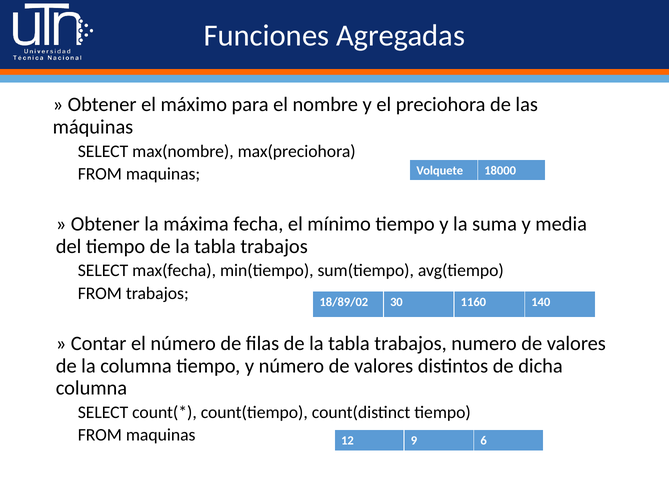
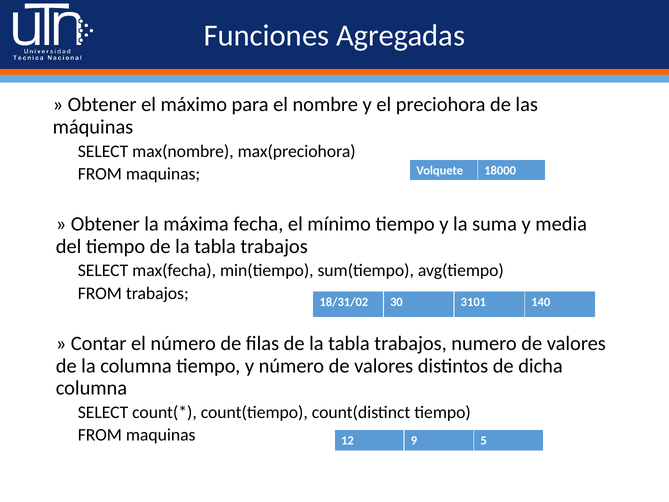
18/89/02: 18/89/02 -> 18/31/02
1160: 1160 -> 3101
6: 6 -> 5
